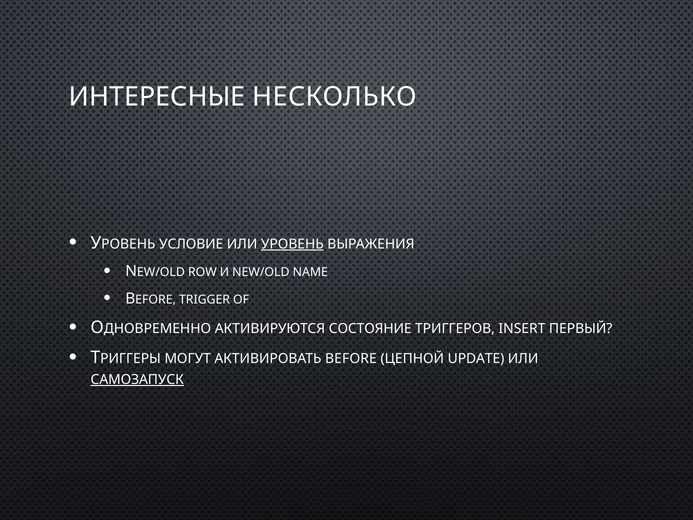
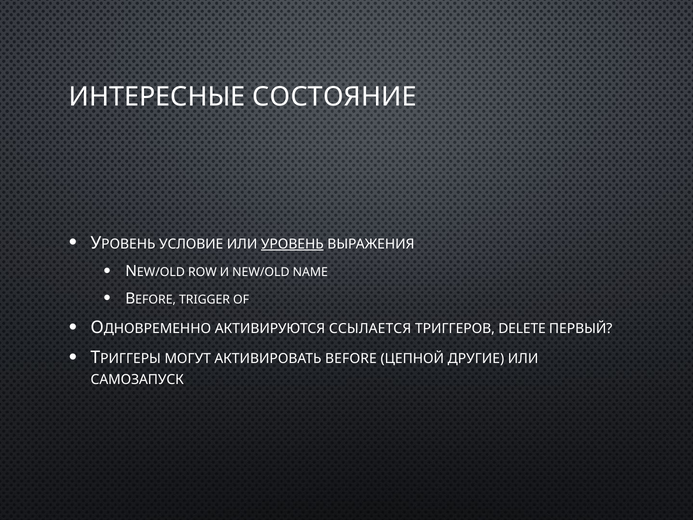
НЕСКОЛЬКО: НЕСКОЛЬКО -> СОСТОЯНИЕ
СОСТОЯНИЕ: СОСТОЯНИЕ -> ССЫЛАЕТСЯ
INSERT: INSERT -> DELETE
UPDATE: UPDATE -> ДРУГИЕ
САМОЗАПУСК underline: present -> none
